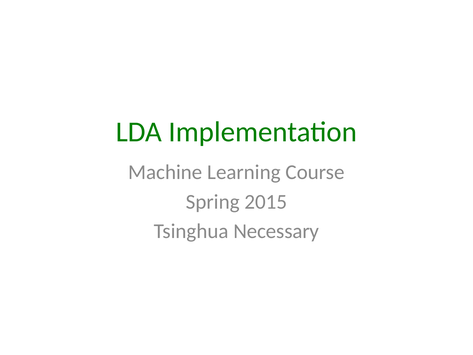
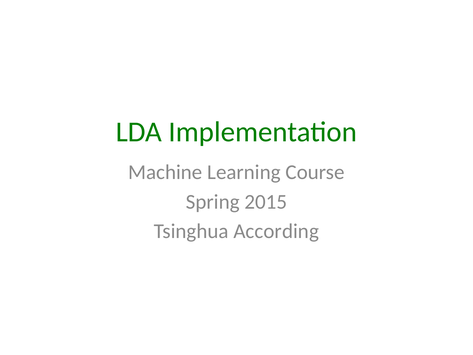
Necessary: Necessary -> According
